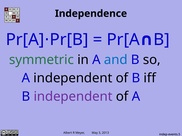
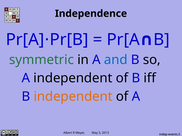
independent at (73, 97) colour: purple -> orange
